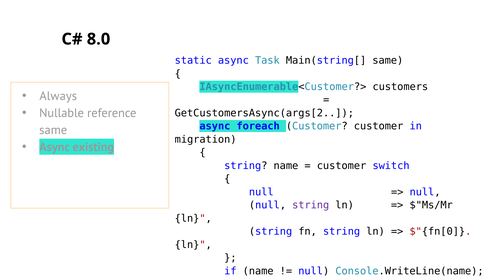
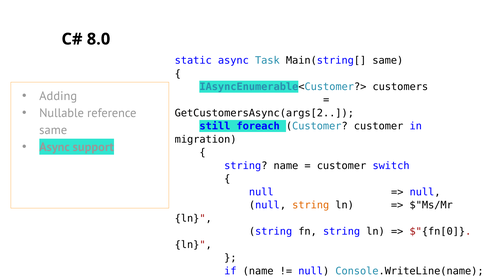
Always: Always -> Adding
async at (215, 126): async -> still
existing: existing -> support
string at (311, 205) colour: purple -> orange
